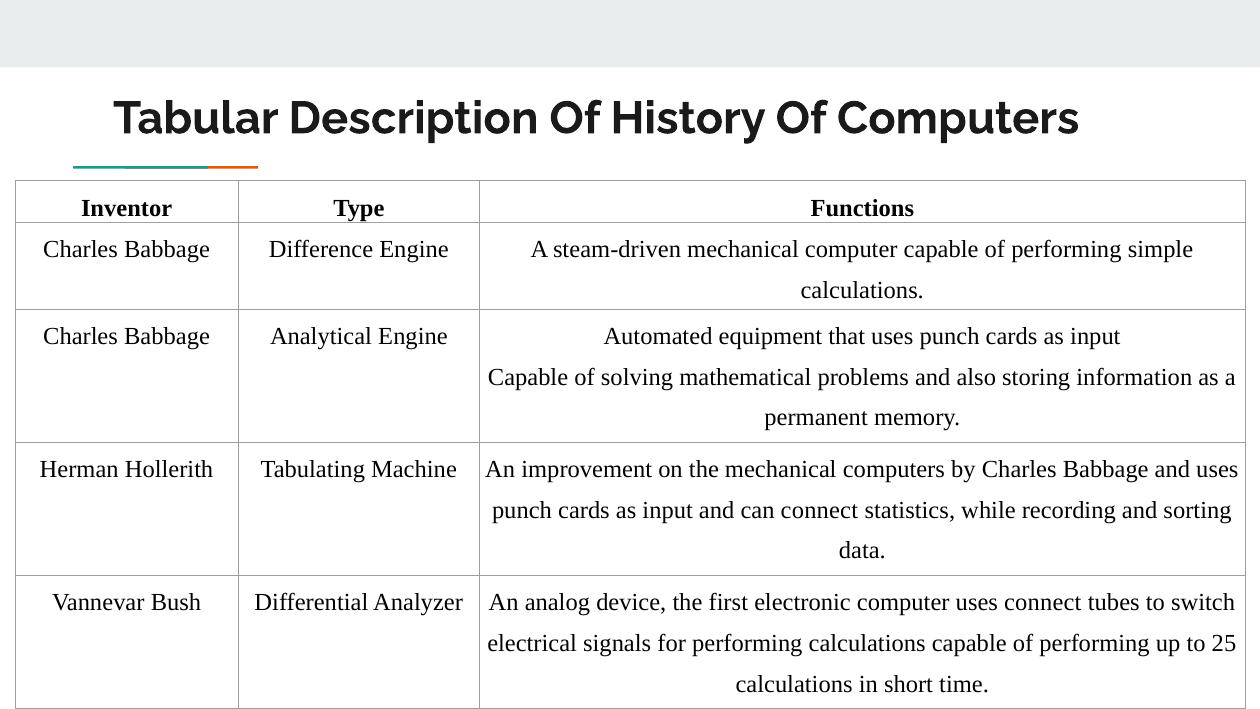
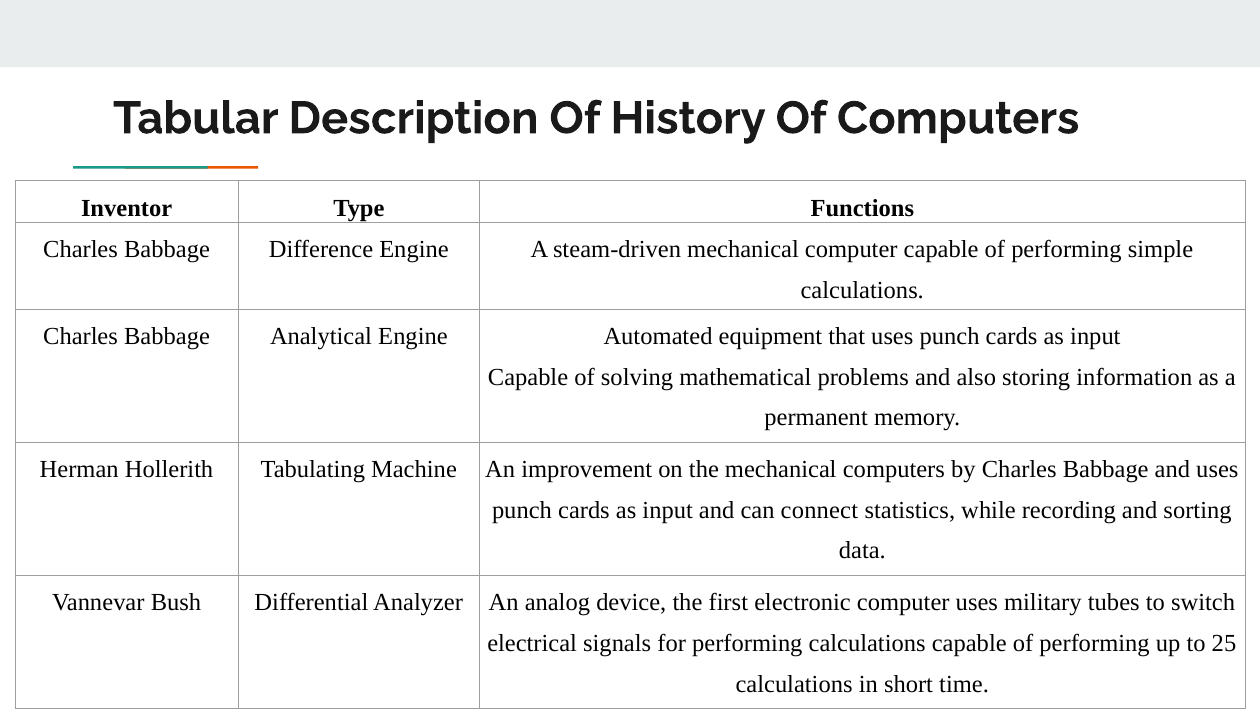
uses connect: connect -> military
